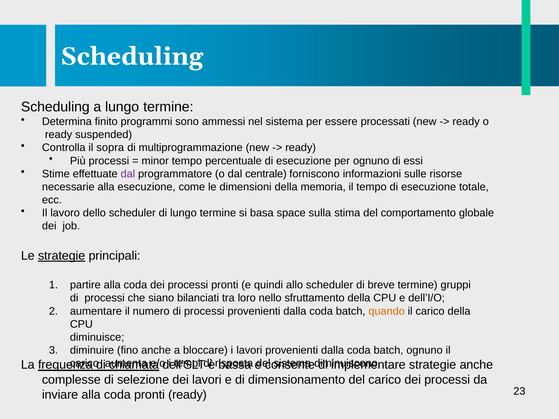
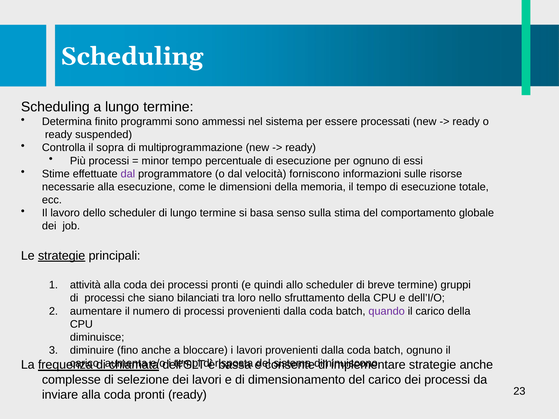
centrale: centrale -> velocità
space: space -> senso
partire: partire -> attività
quando colour: orange -> purple
